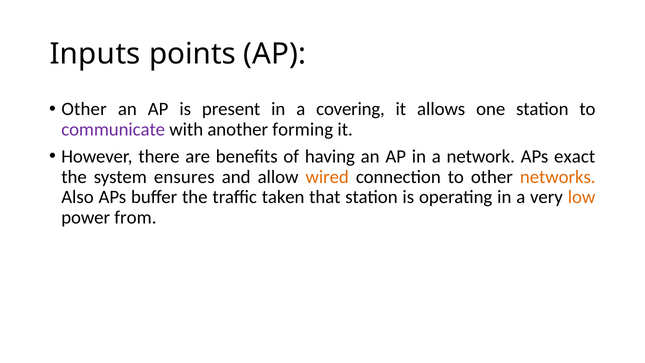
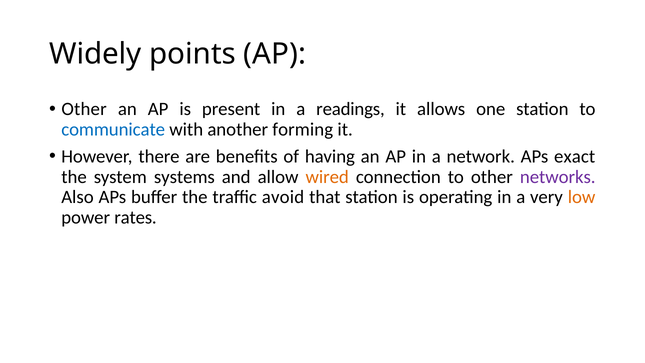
Inputs: Inputs -> Widely
covering: covering -> readings
communicate colour: purple -> blue
ensures: ensures -> systems
networks colour: orange -> purple
taken: taken -> avoid
from: from -> rates
